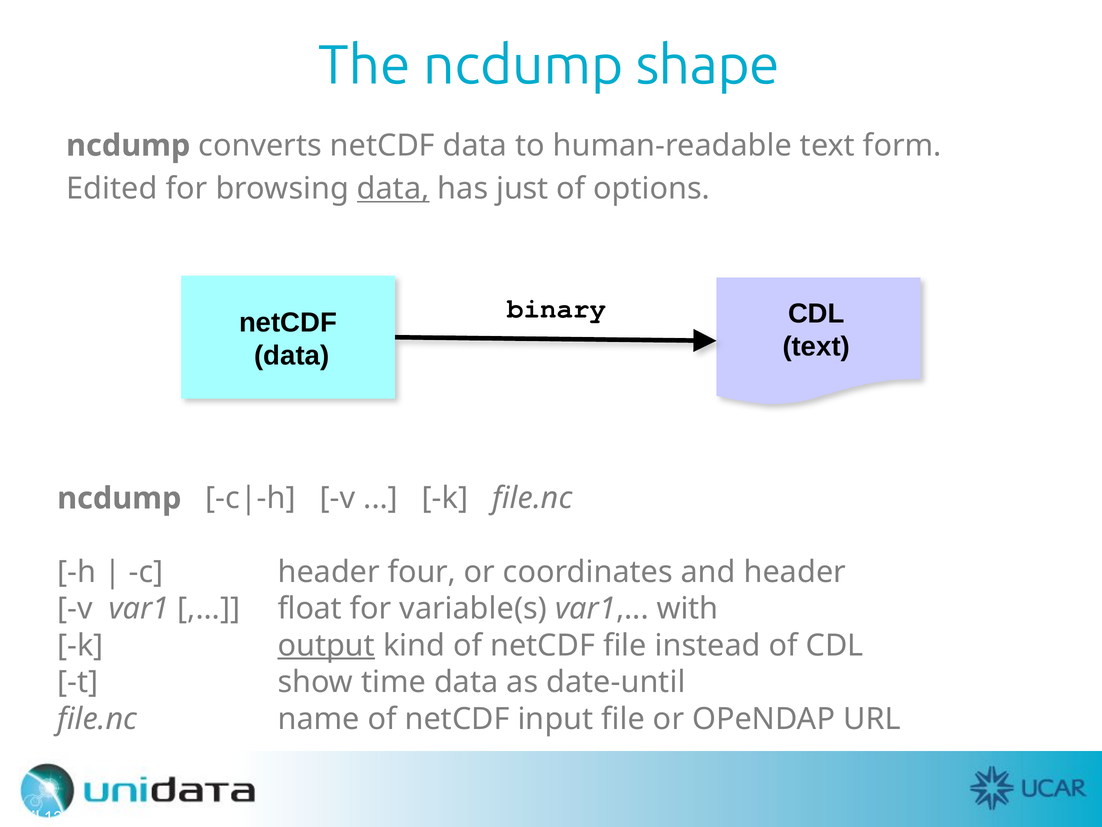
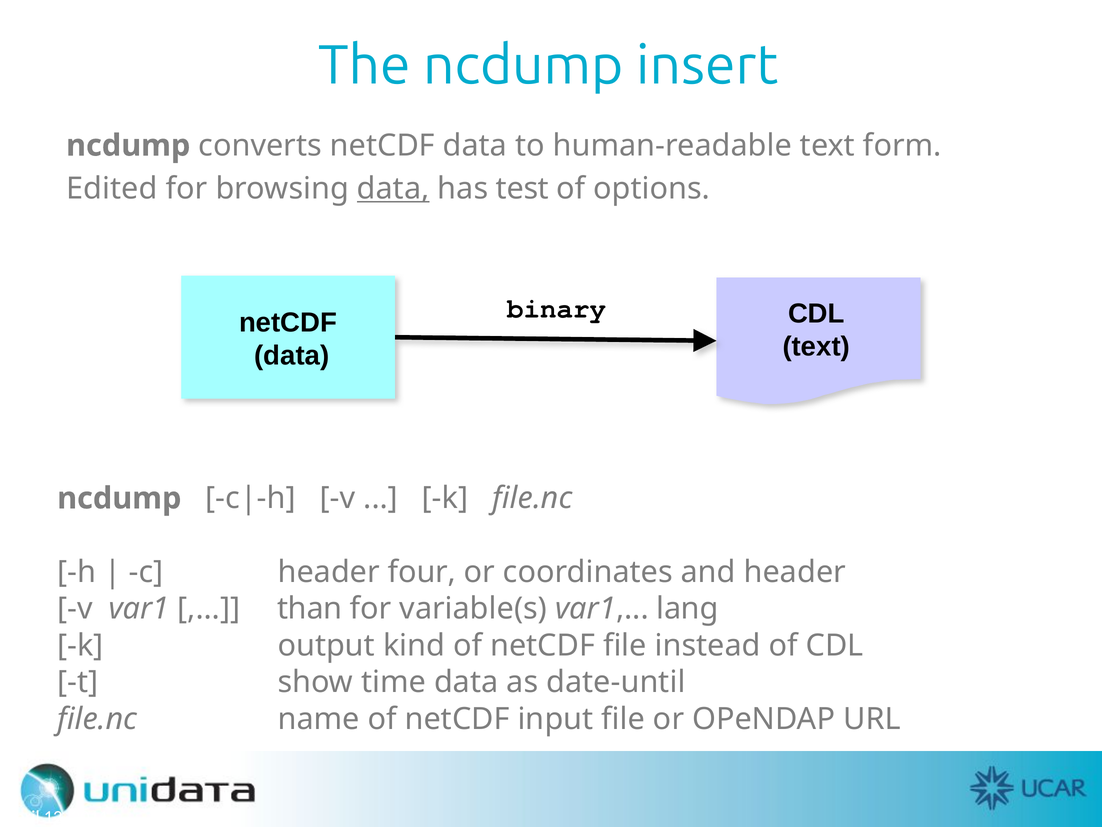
shape: shape -> insert
just: just -> test
float: float -> than
with: with -> lang
output underline: present -> none
